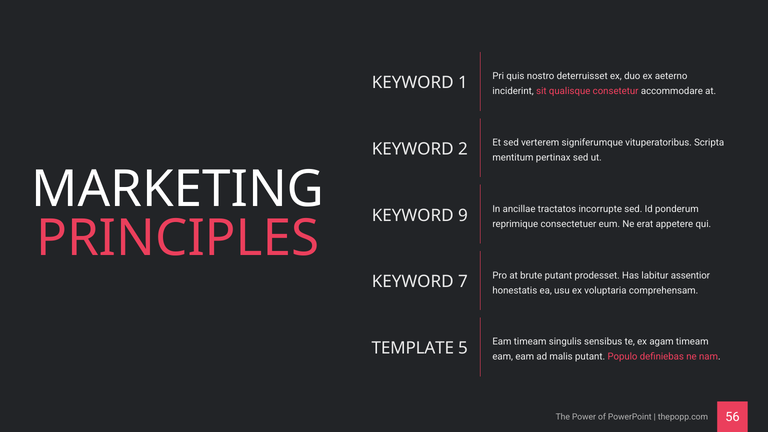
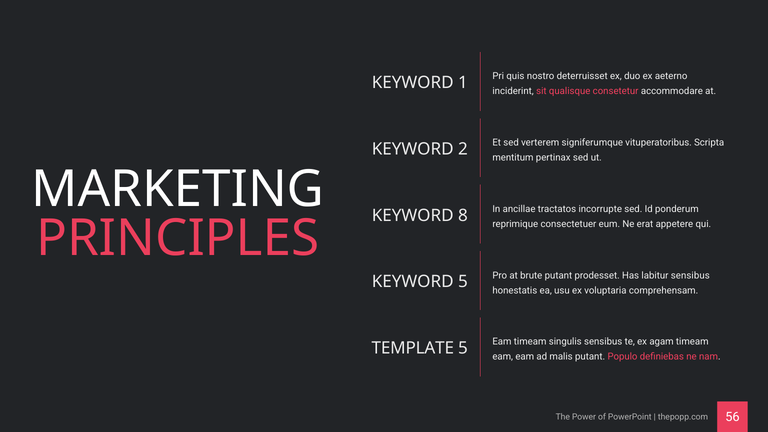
9: 9 -> 8
labitur assentior: assentior -> sensibus
KEYWORD 7: 7 -> 5
